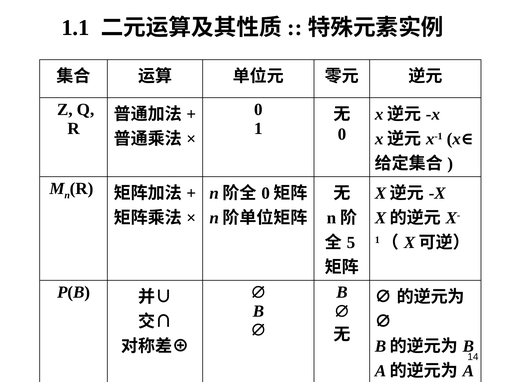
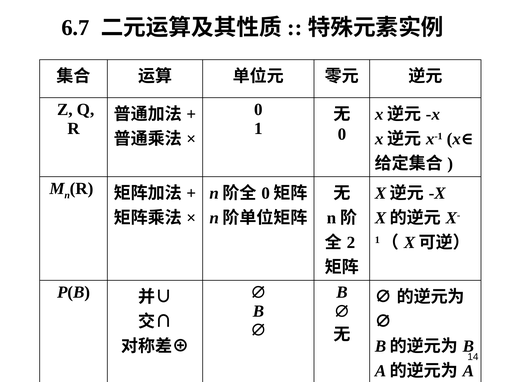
1.1: 1.1 -> 6.7
5: 5 -> 2
